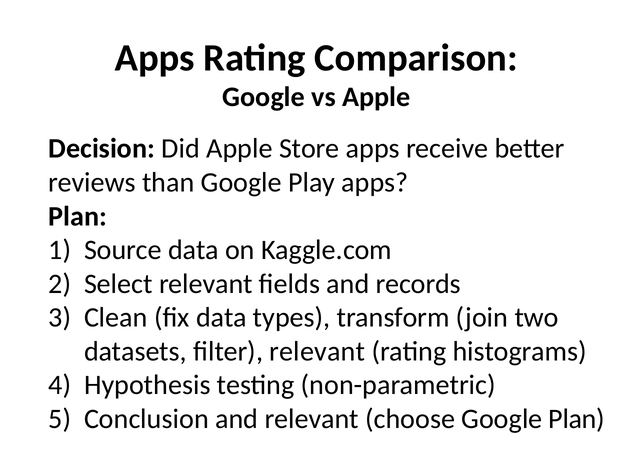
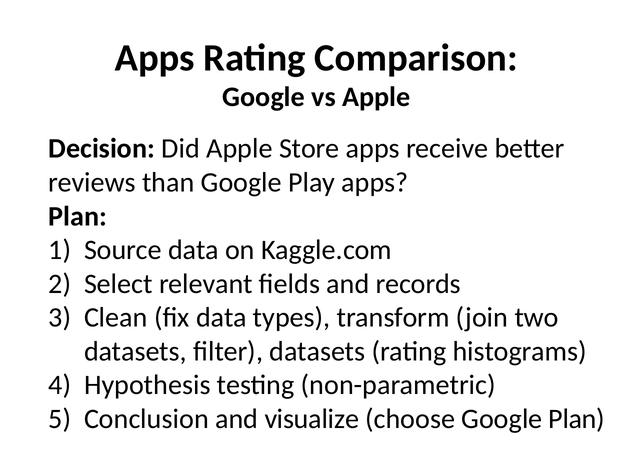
filter relevant: relevant -> datasets
and relevant: relevant -> visualize
